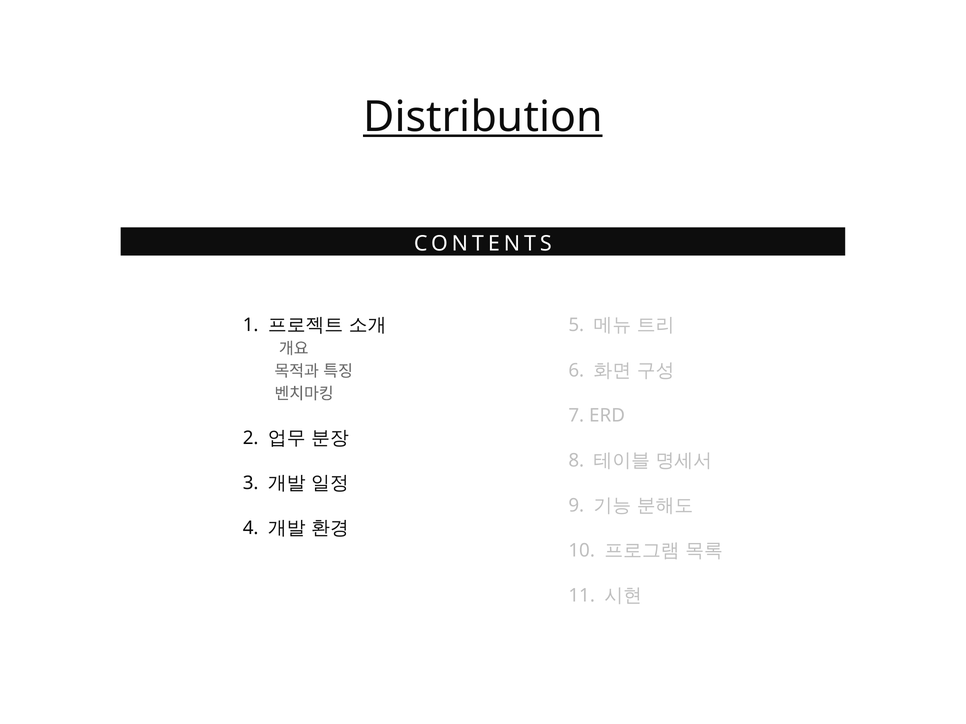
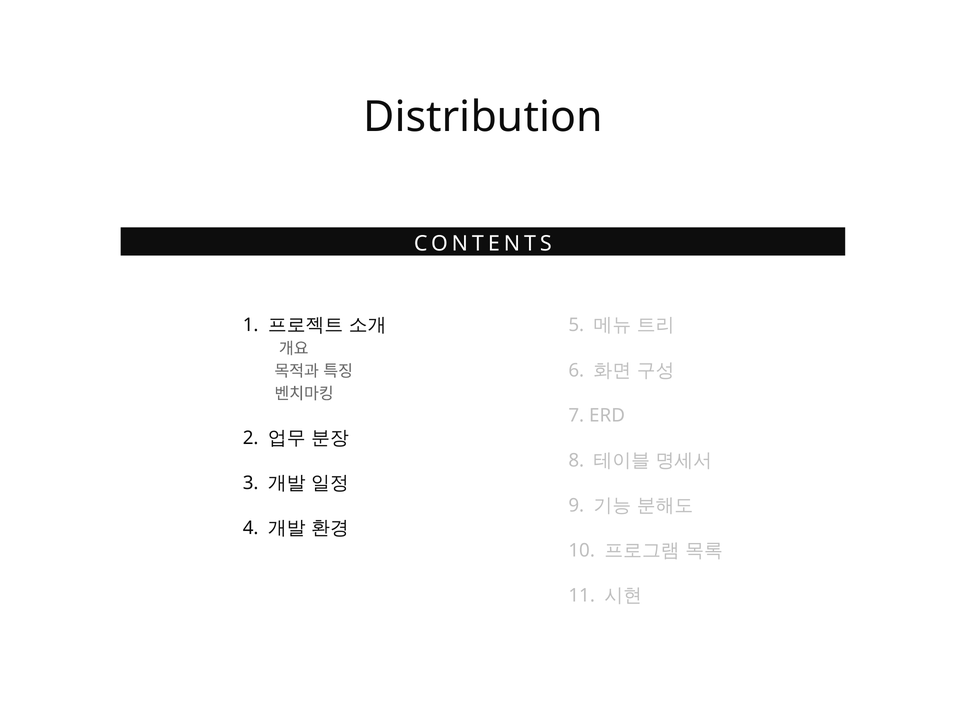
Distribution underline: present -> none
